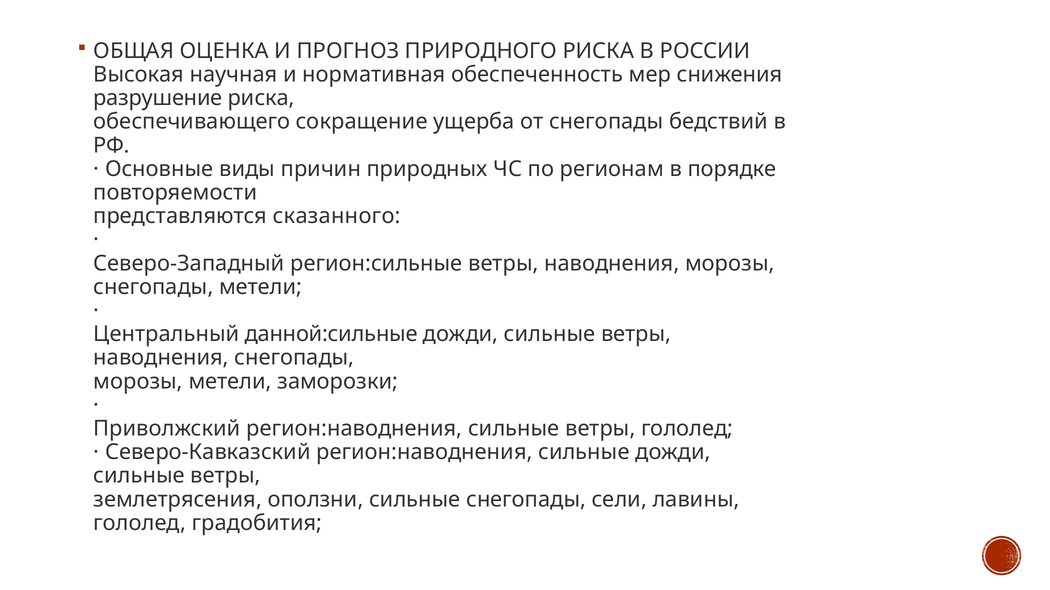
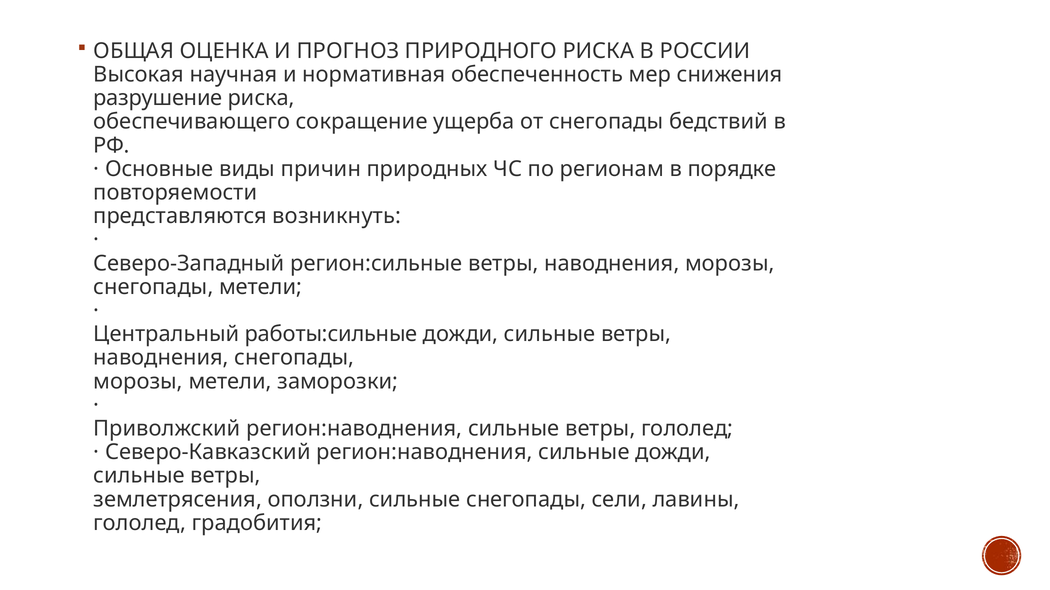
сказанного: сказанного -> возникнуть
данной:сильные: данной:сильные -> работы:сильные
